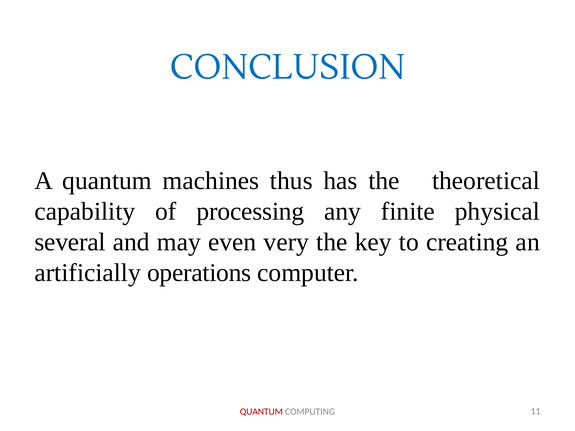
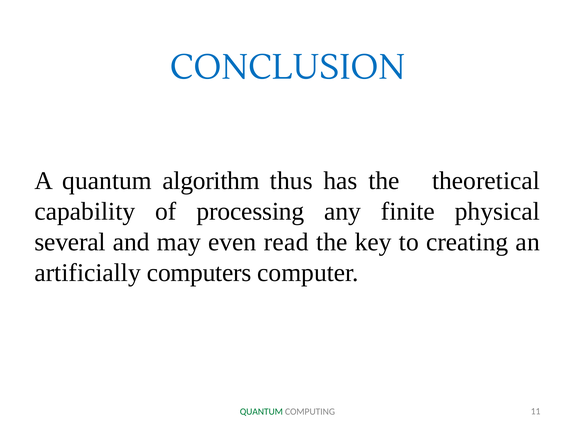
machines: machines -> algorithm
very: very -> read
operations: operations -> computers
QUANTUM at (261, 412) colour: red -> green
